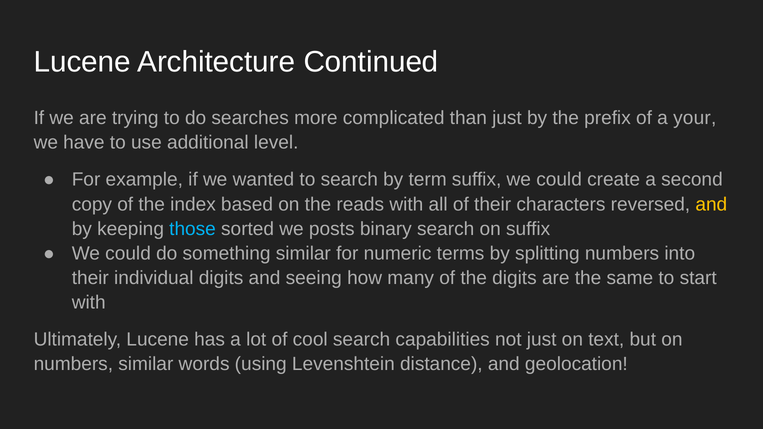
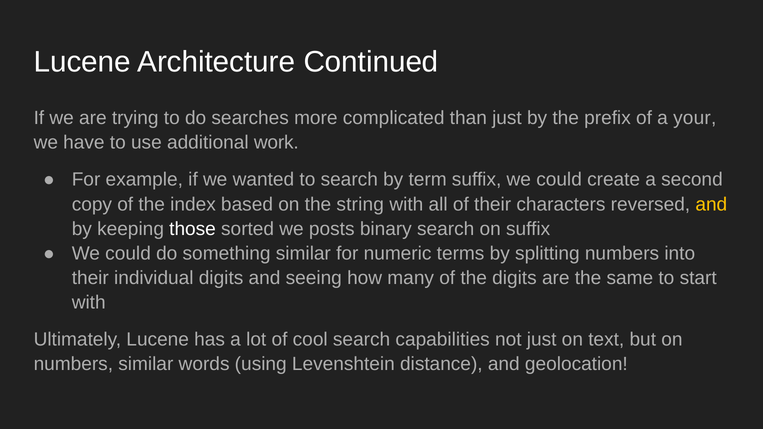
level: level -> work
reads: reads -> string
those colour: light blue -> white
